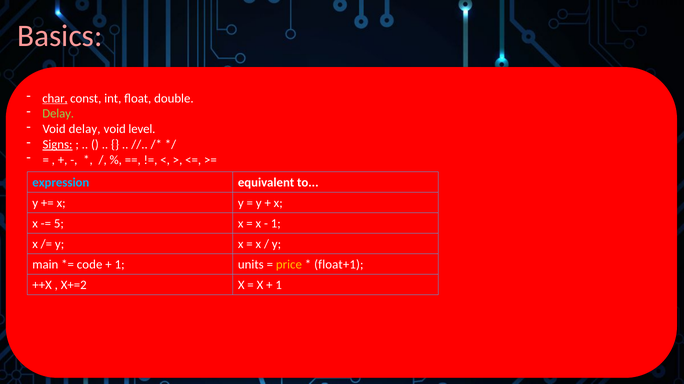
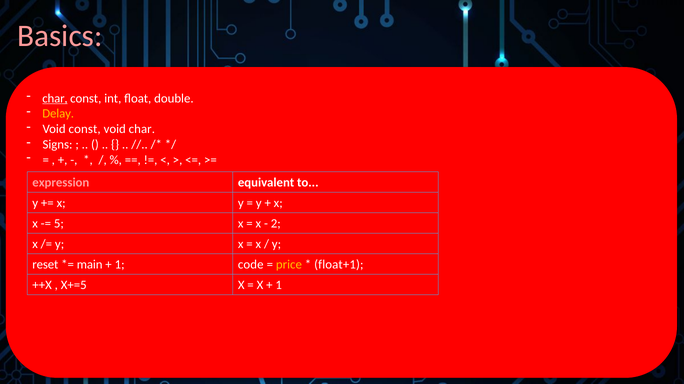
Delay at (58, 114) colour: light green -> yellow
Void delay: delay -> const
void level: level -> char
Signs underline: present -> none
expression colour: light blue -> pink
1 at (276, 224): 1 -> 2
main: main -> reset
code: code -> main
units: units -> code
X+=2: X+=2 -> X+=5
